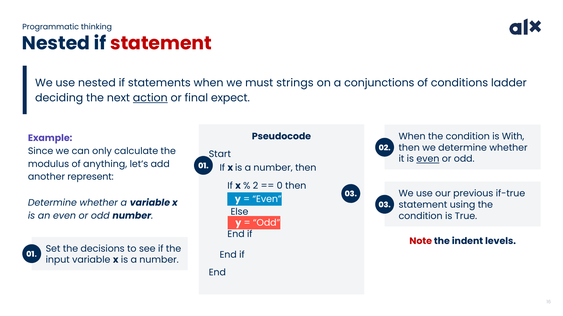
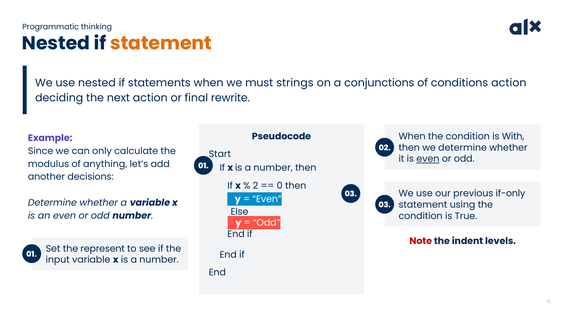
statement at (161, 43) colour: red -> orange
conditions ladder: ladder -> action
action at (150, 98) underline: present -> none
expect: expect -> rewrite
represent: represent -> decisions
if-true: if-true -> if-only
decisions: decisions -> represent
